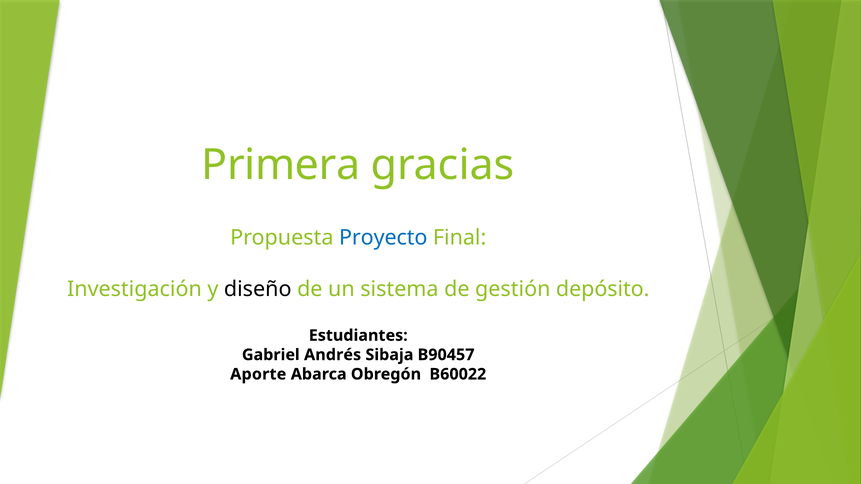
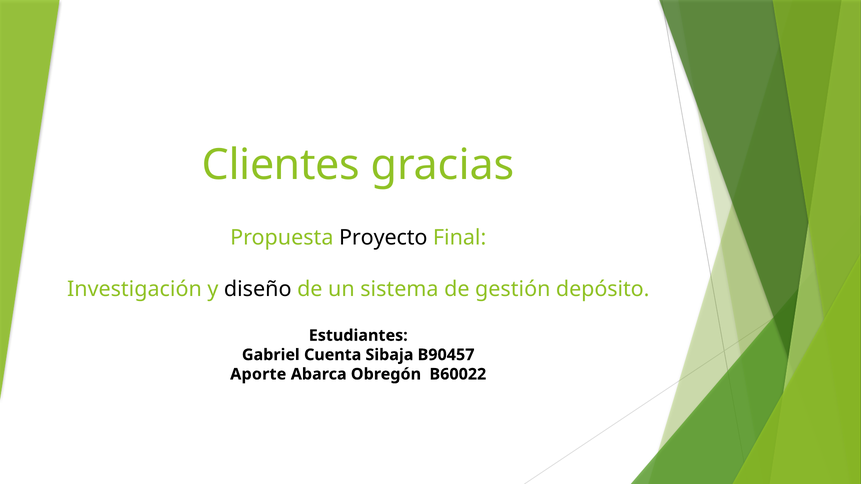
Primera: Primera -> Clientes
Proyecto colour: blue -> black
Andrés: Andrés -> Cuenta
